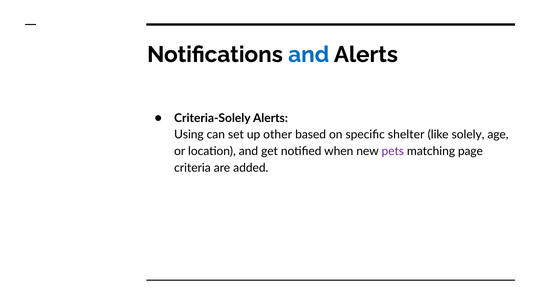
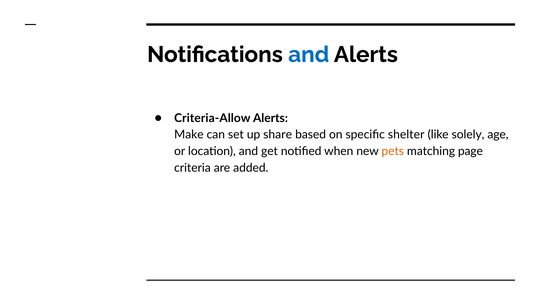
Criteria-Solely: Criteria-Solely -> Criteria-Allow
Using: Using -> Make
other: other -> share
pets colour: purple -> orange
